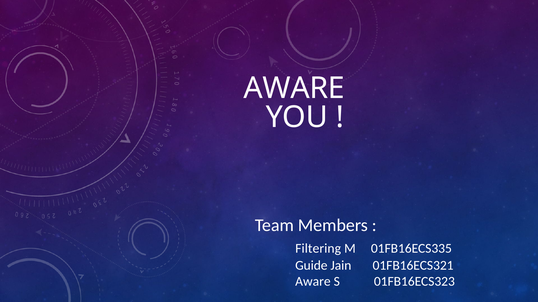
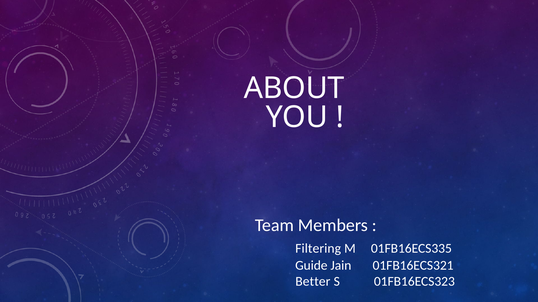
AWARE at (294, 88): AWARE -> ABOUT
Aware at (313, 282): Aware -> Better
